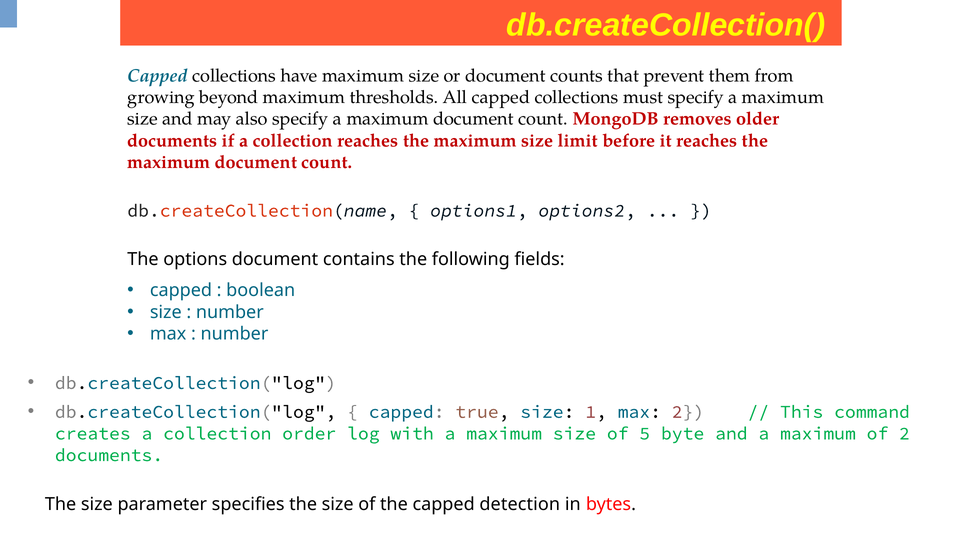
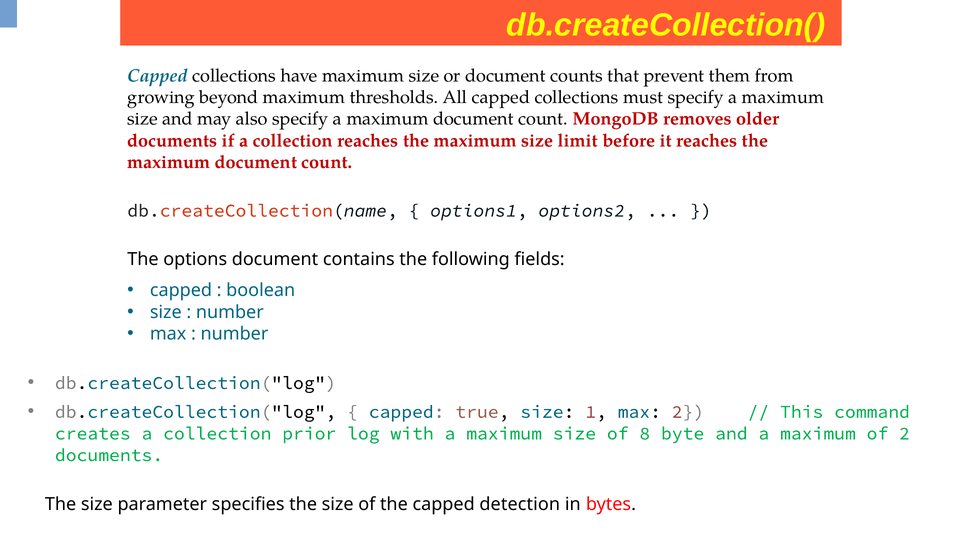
order: order -> prior
5: 5 -> 8
